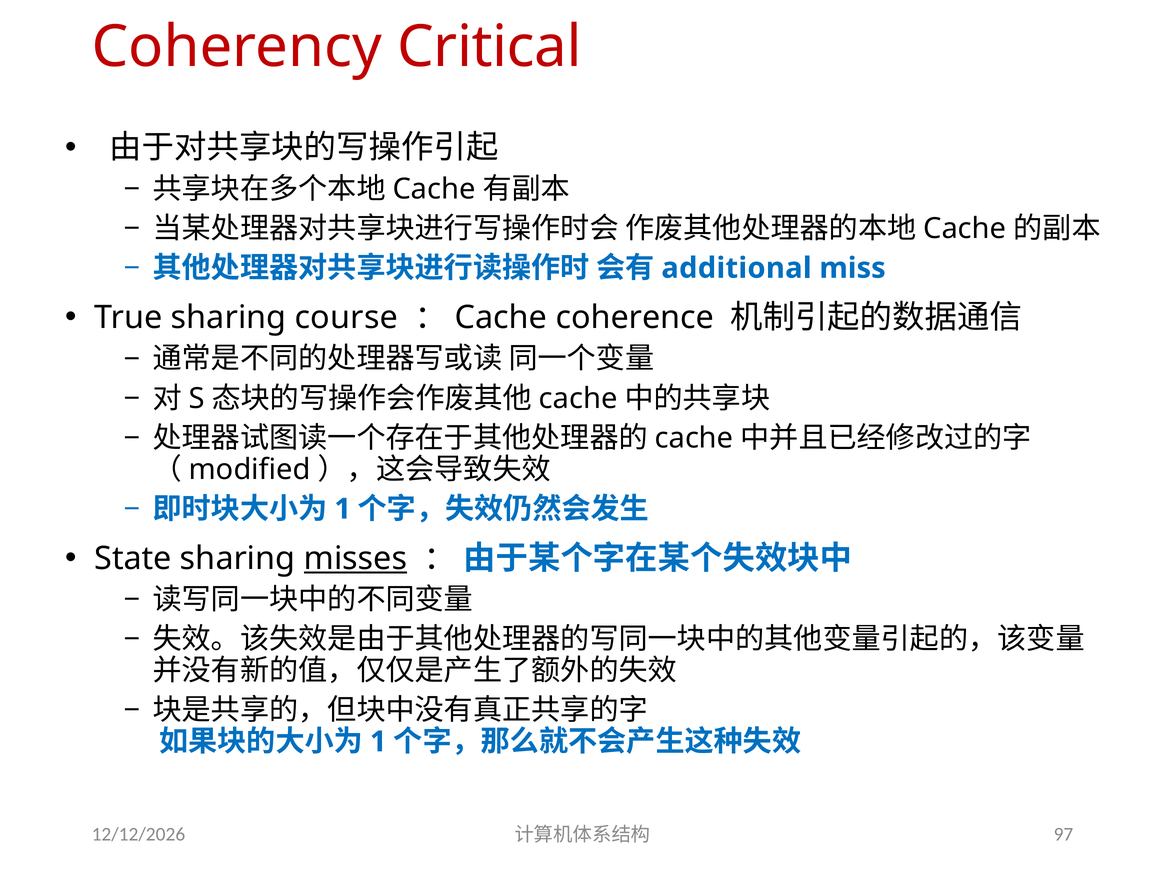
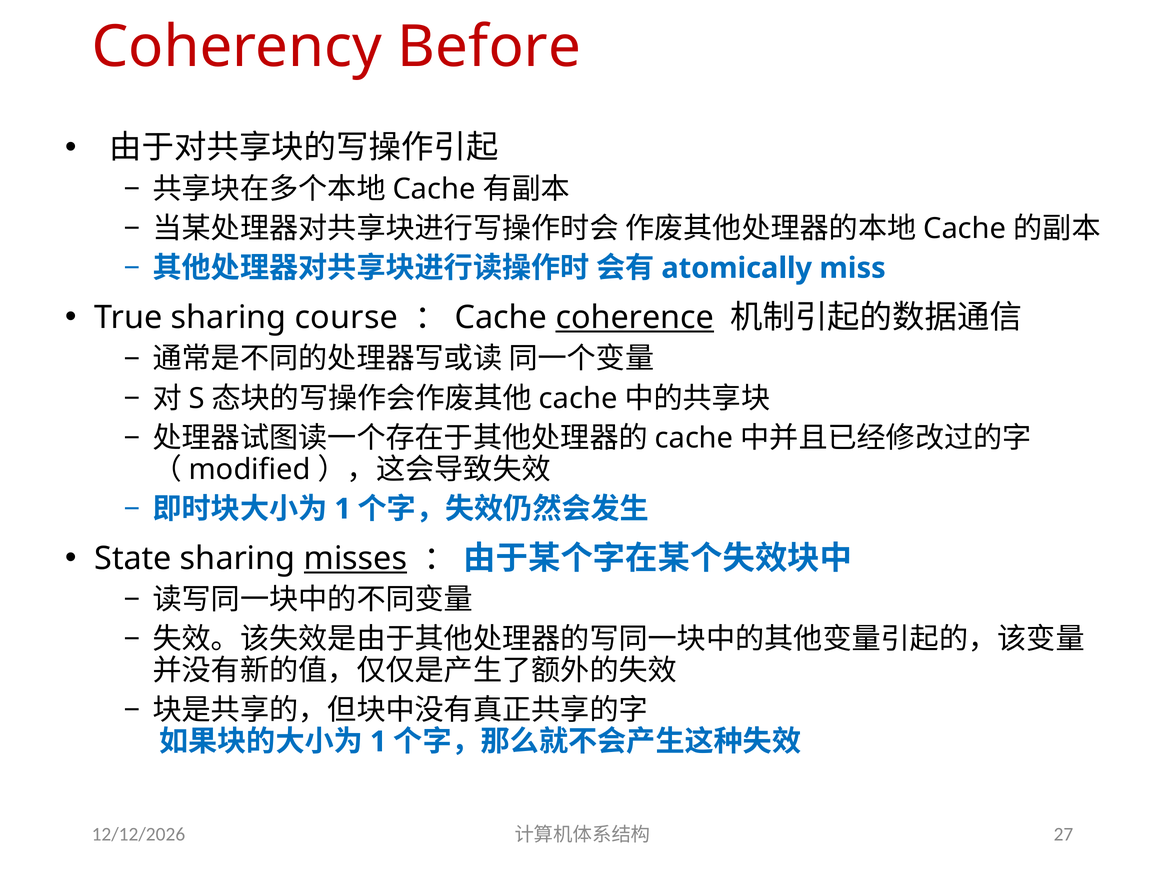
Critical: Critical -> Before
additional: additional -> atomically
coherence underline: none -> present
97: 97 -> 27
